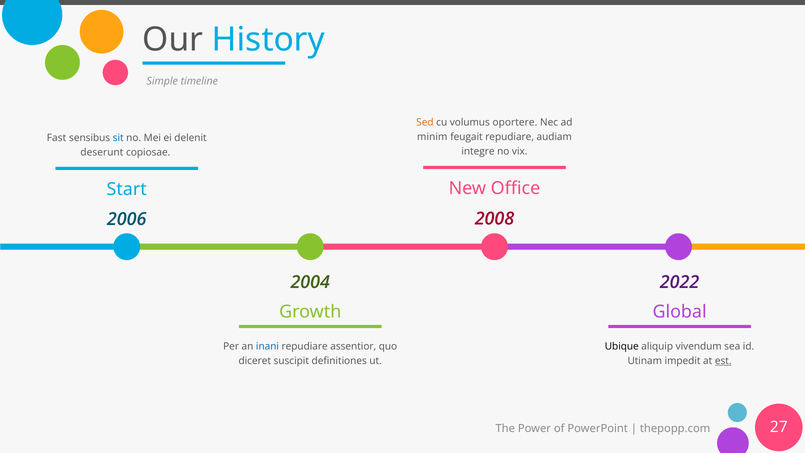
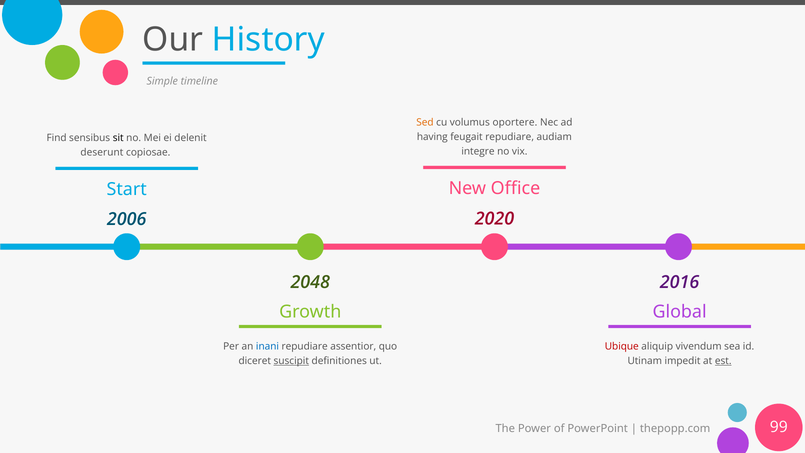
minim: minim -> having
Fast: Fast -> Find
sit colour: blue -> black
2008: 2008 -> 2020
2004: 2004 -> 2048
2022: 2022 -> 2016
Ubique colour: black -> red
suscipit underline: none -> present
27: 27 -> 99
